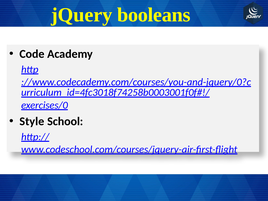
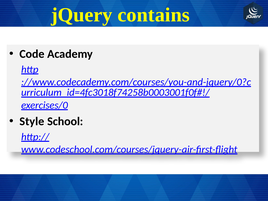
booleans: booleans -> contains
